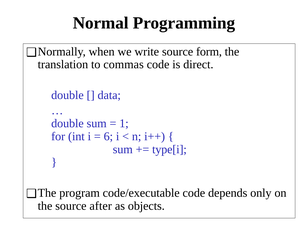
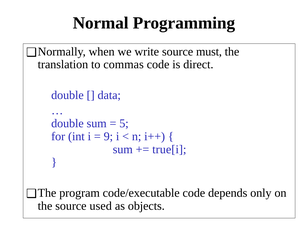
form: form -> must
1: 1 -> 5
6: 6 -> 9
type[i: type[i -> true[i
after: after -> used
